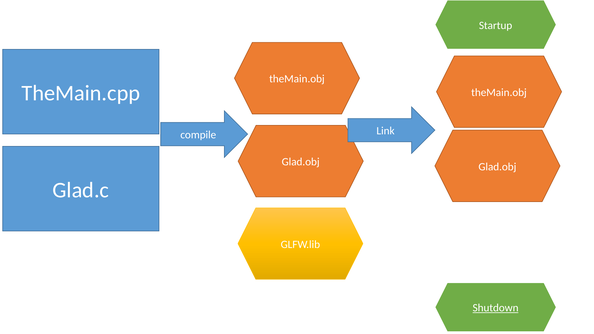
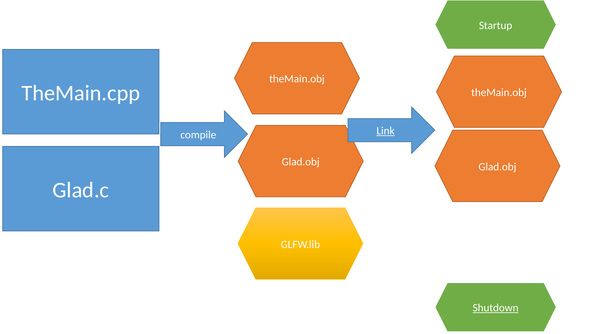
Link underline: none -> present
